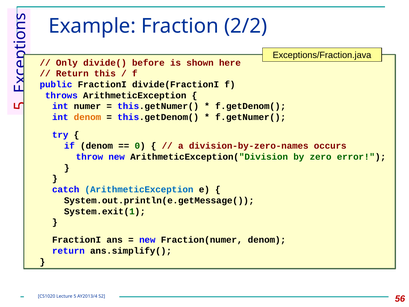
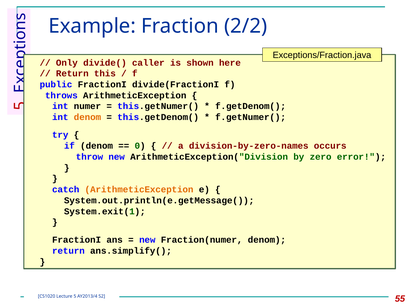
before: before -> caller
ArithmeticException at (139, 189) colour: blue -> orange
56: 56 -> 55
